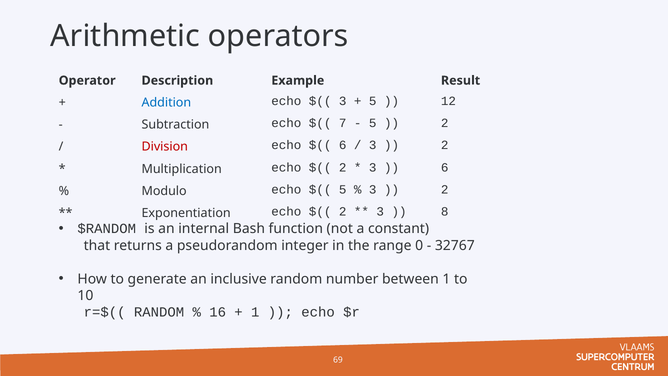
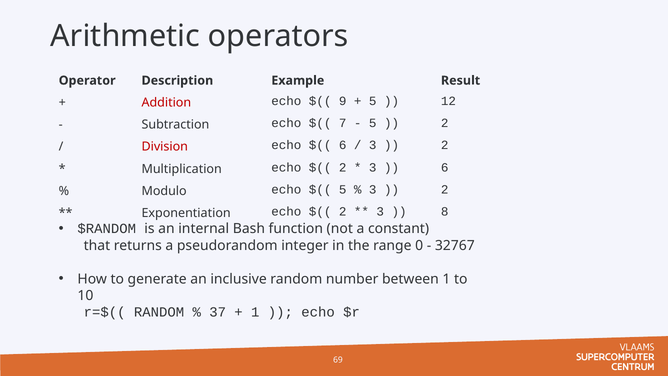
Addition colour: blue -> red
3 at (343, 101): 3 -> 9
16: 16 -> 37
